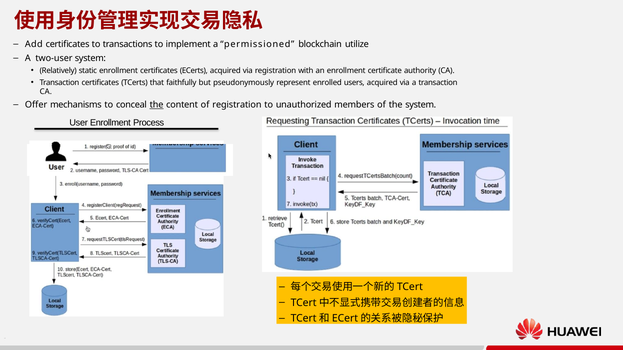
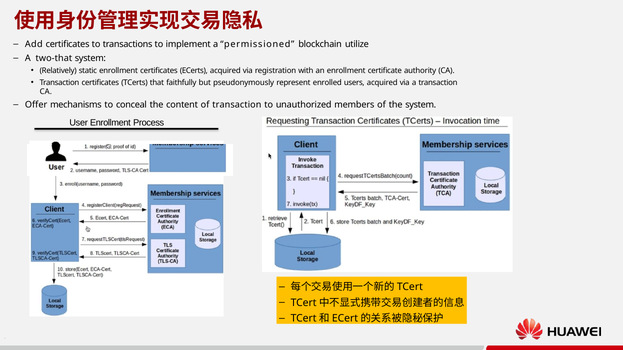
two-user: two-user -> two-that
the at (157, 105) underline: present -> none
of registration: registration -> transaction
